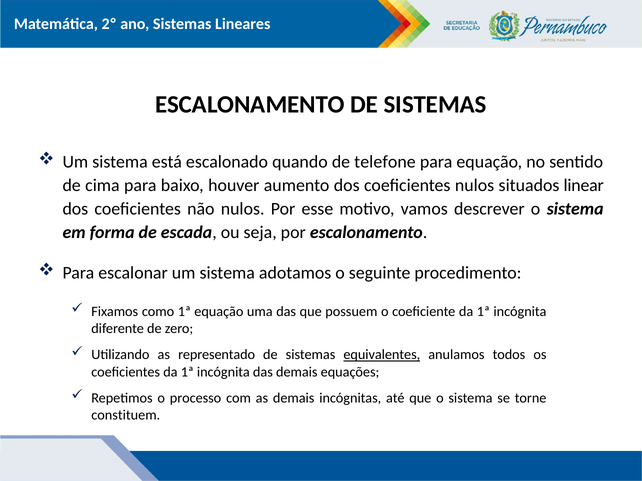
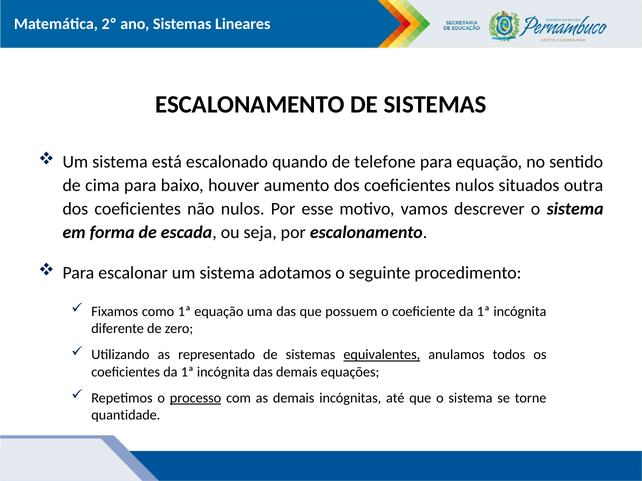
linear: linear -> outra
processo underline: none -> present
constituem: constituem -> quantidade
